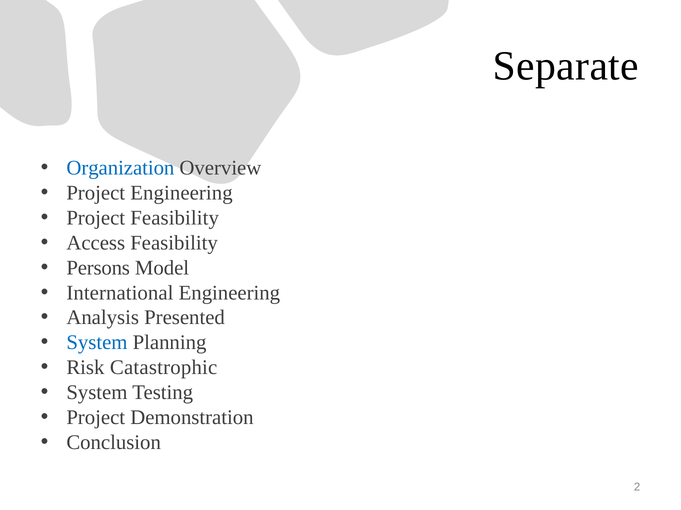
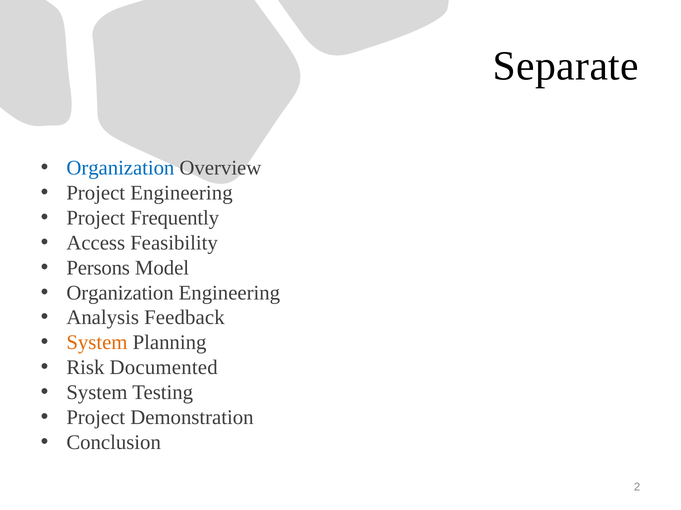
Project Feasibility: Feasibility -> Frequently
International at (120, 293): International -> Organization
Presented: Presented -> Feedback
System at (97, 343) colour: blue -> orange
Catastrophic: Catastrophic -> Documented
